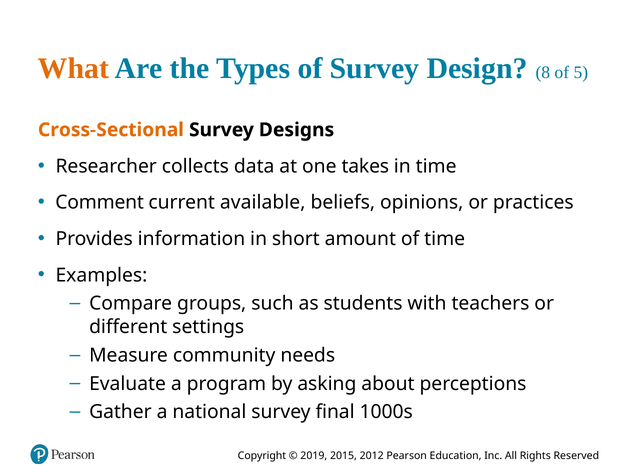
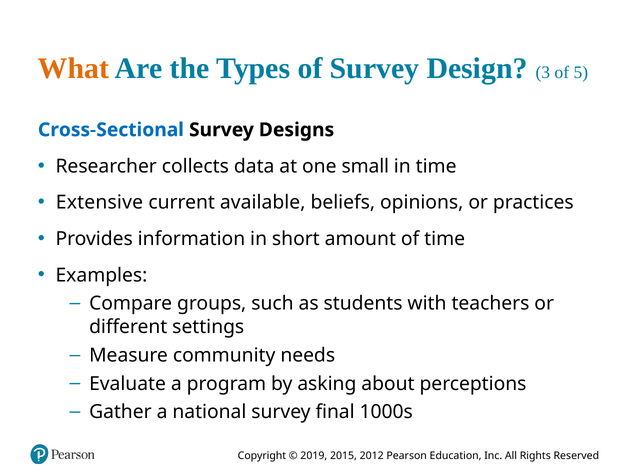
8: 8 -> 3
Cross-Sectional colour: orange -> blue
takes: takes -> small
Comment: Comment -> Extensive
